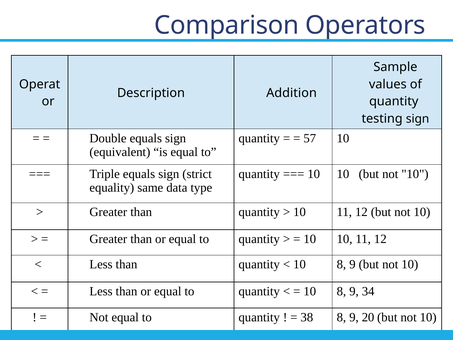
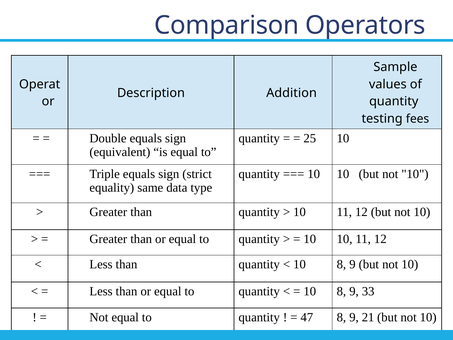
testing sign: sign -> fees
57: 57 -> 25
34: 34 -> 33
38: 38 -> 47
20: 20 -> 21
